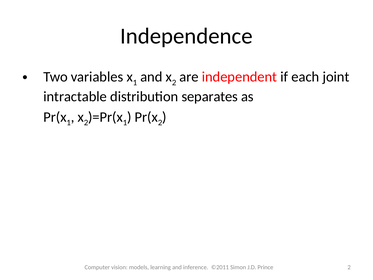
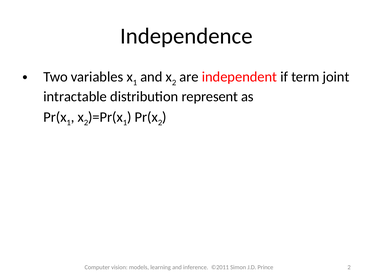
each: each -> term
separates: separates -> represent
